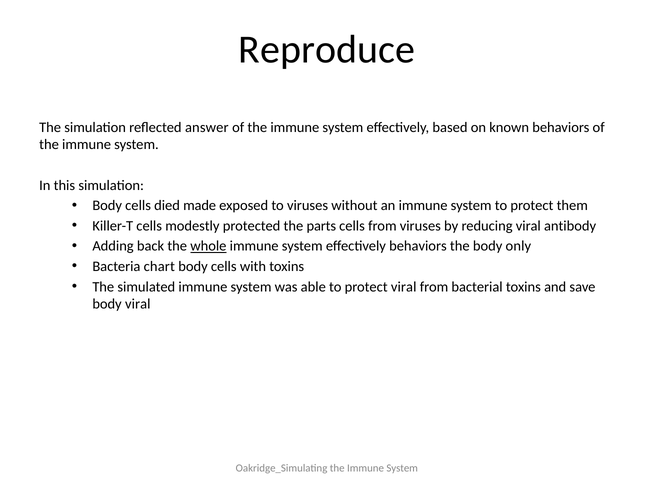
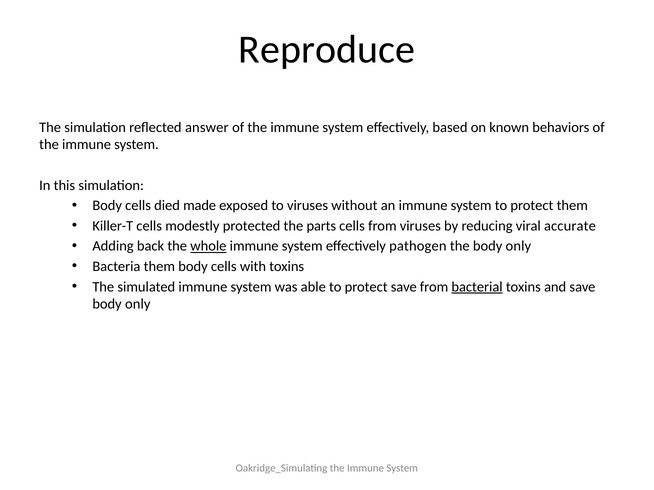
antibody: antibody -> accurate
effectively behaviors: behaviors -> pathogen
Bacteria chart: chart -> them
protect viral: viral -> save
bacterial underline: none -> present
viral at (138, 304): viral -> only
